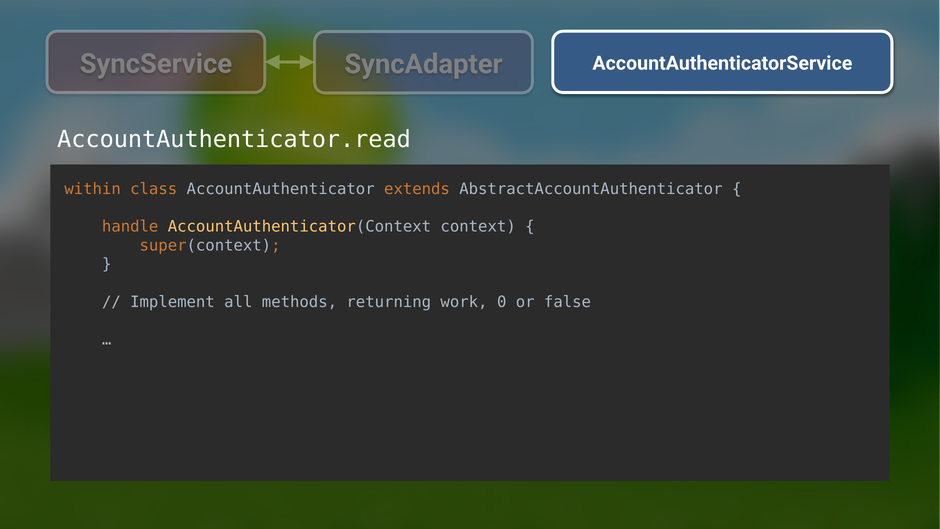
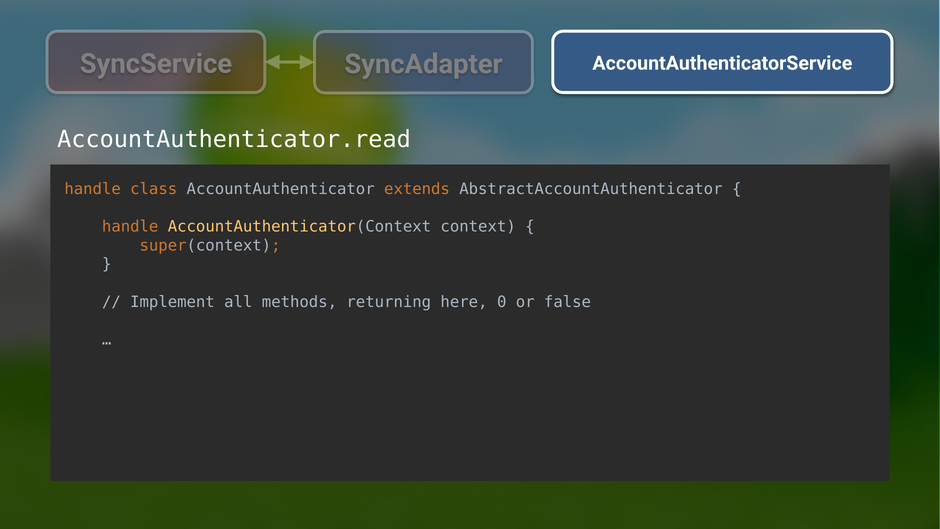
within at (93, 189): within -> handle
work: work -> here
